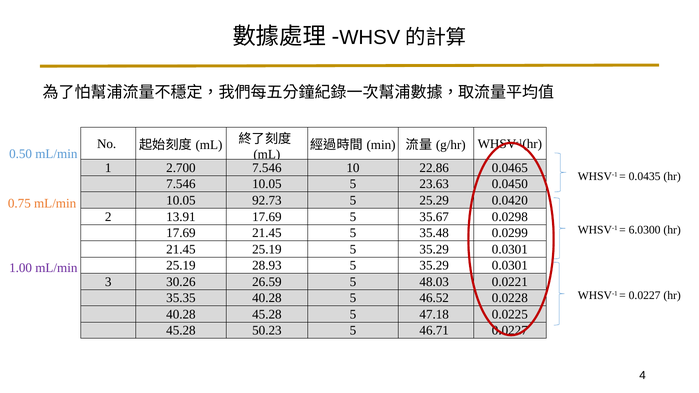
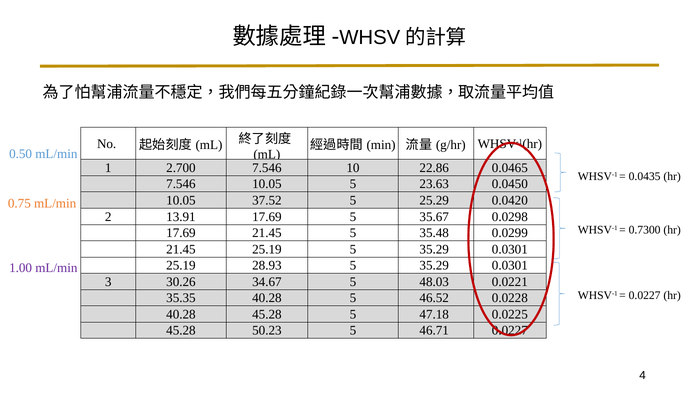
92.73: 92.73 -> 37.52
6.0300: 6.0300 -> 0.7300
26.59: 26.59 -> 34.67
